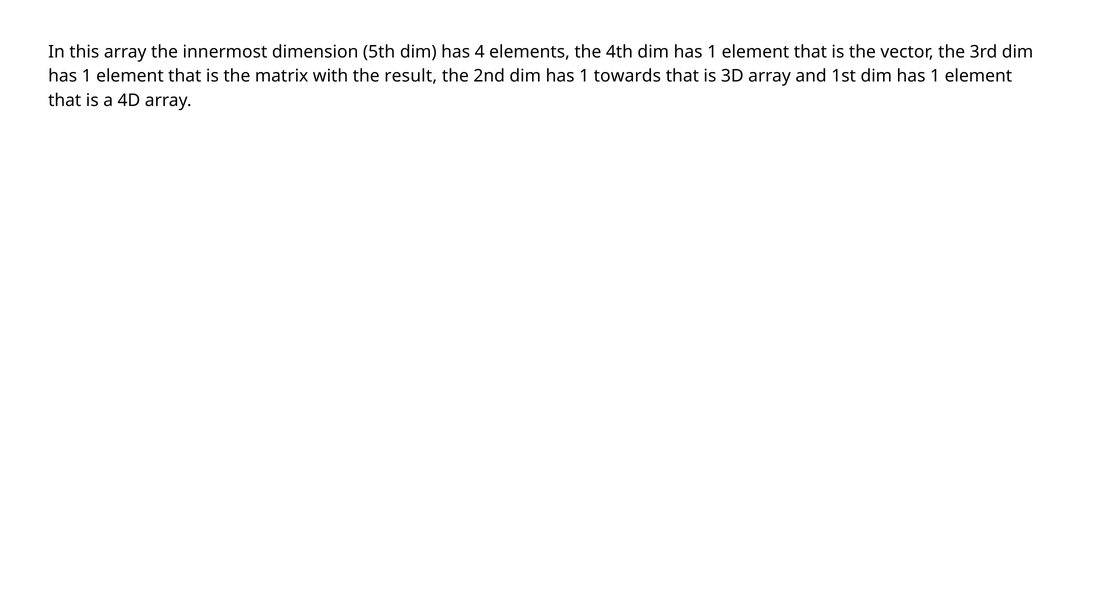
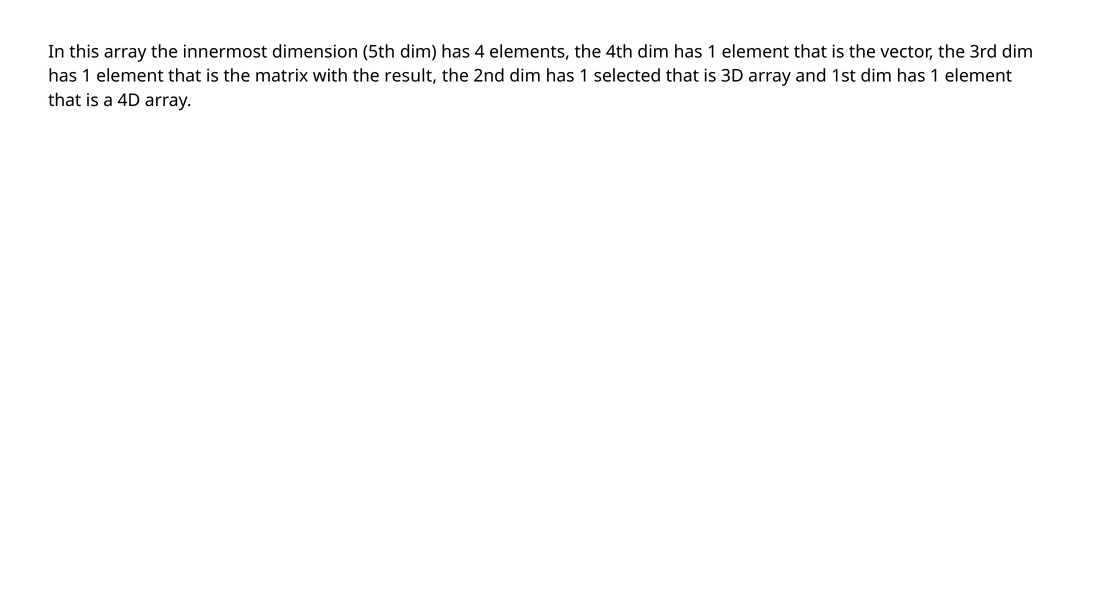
towards: towards -> selected
